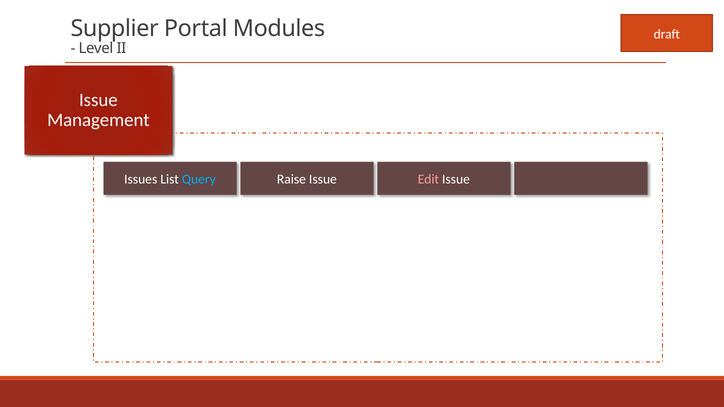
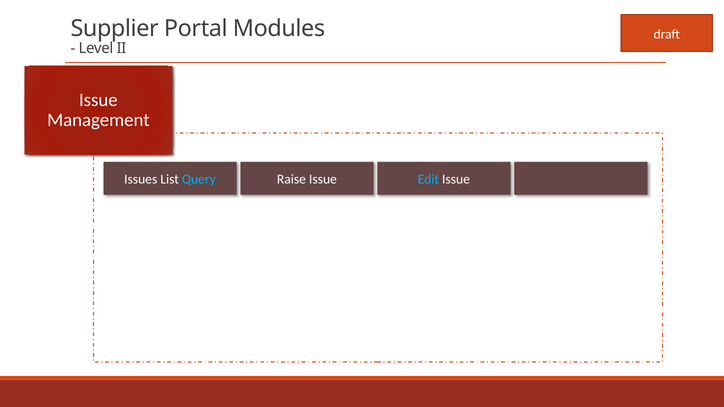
Edit colour: pink -> light blue
